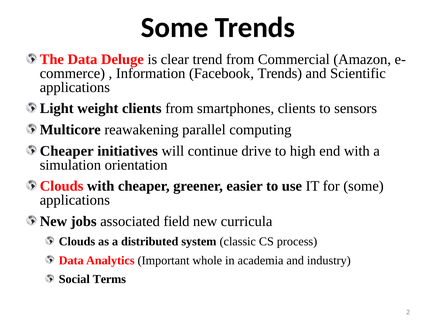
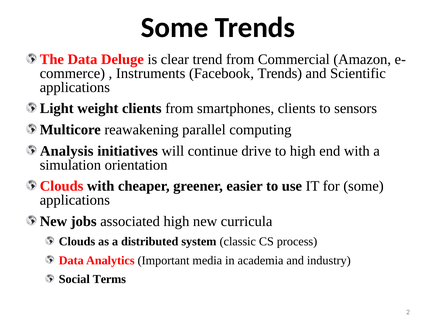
Information: Information -> Instruments
Cheaper at (67, 151): Cheaper -> Analysis
associated field: field -> high
whole: whole -> media
